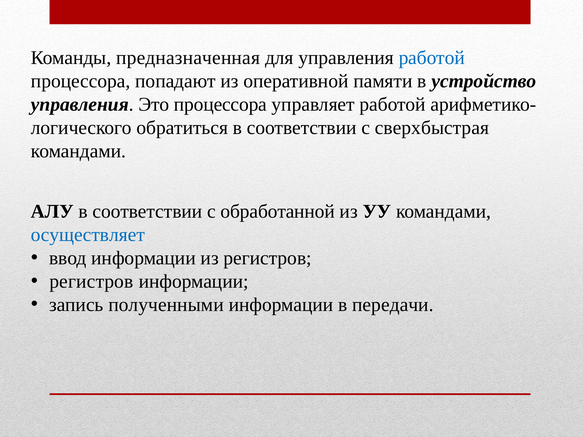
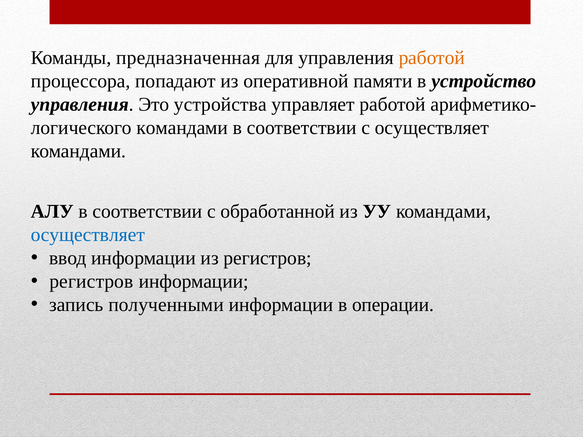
работой at (432, 58) colour: blue -> orange
Это процессора: процессора -> устройства
обратиться at (182, 128): обратиться -> командами
с сверхбыстрая: сверхбыстрая -> осуществляет
передачи: передачи -> операции
